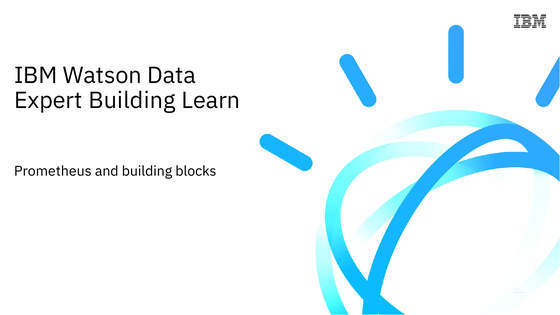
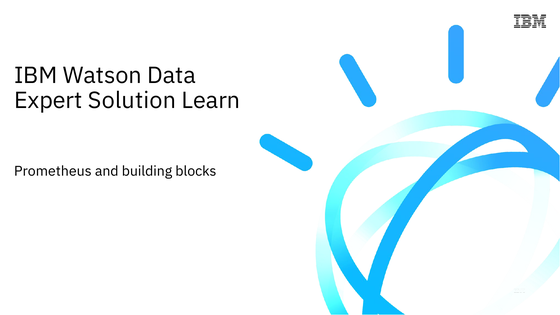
Expert Building: Building -> Solution
